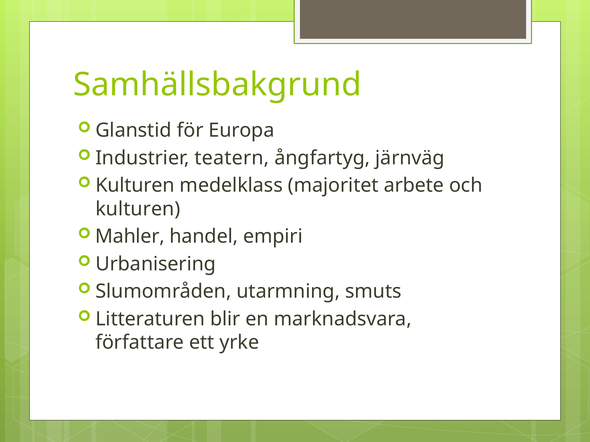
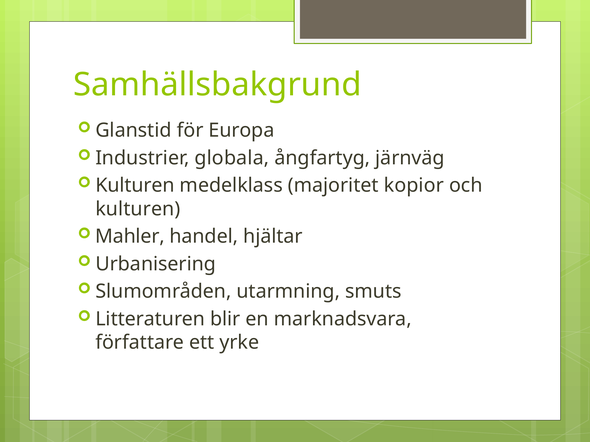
teatern: teatern -> globala
arbete: arbete -> kopior
empiri: empiri -> hjältar
